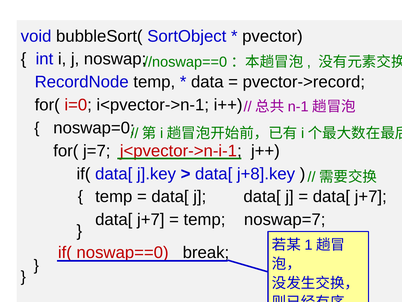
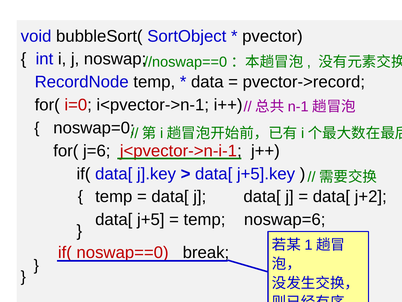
j=7: j=7 -> j=6
j+8].key: j+8].key -> j+5].key
j+7 at (371, 196): j+7 -> j+2
j+7 at (151, 219): j+7 -> j+5
noswap=7: noswap=7 -> noswap=6
